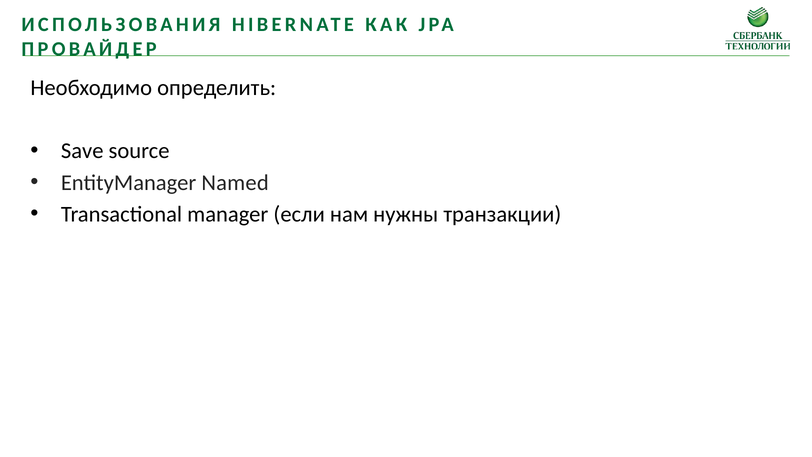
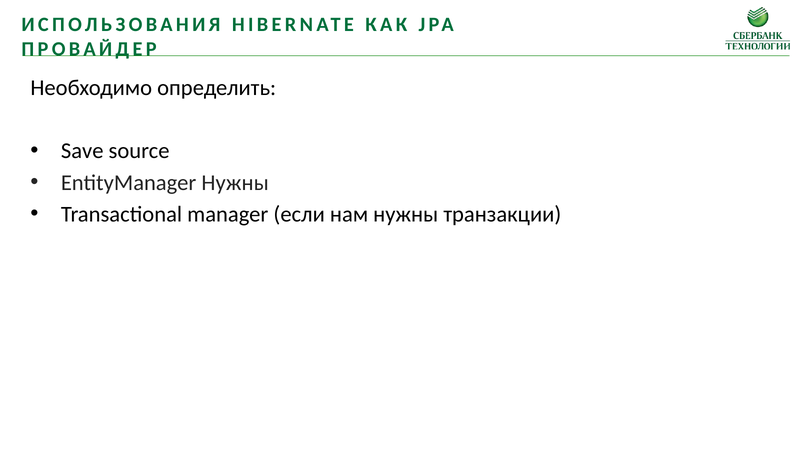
EntityManager Named: Named -> Нужны
